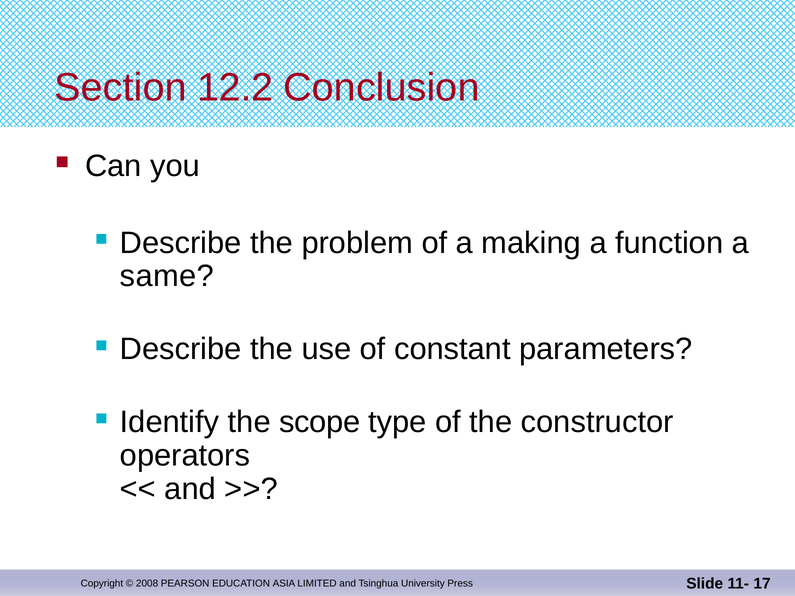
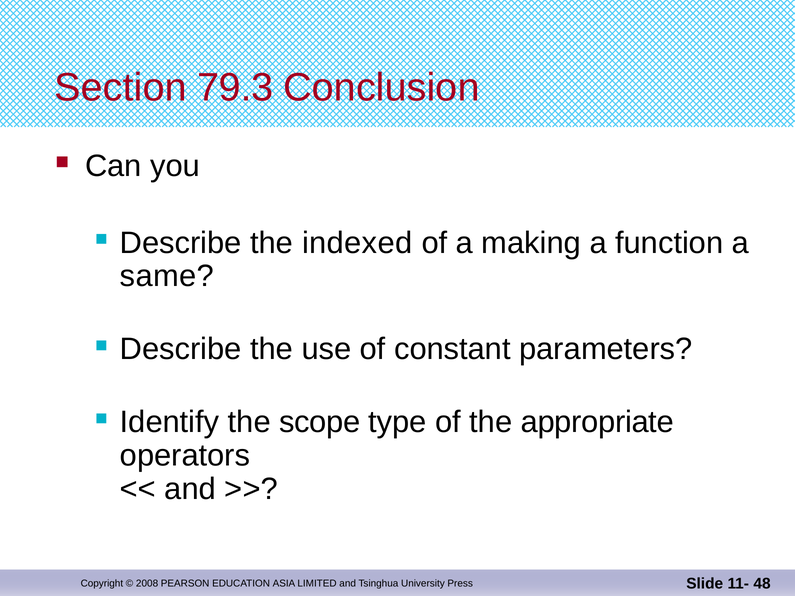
12.2: 12.2 -> 79.3
problem: problem -> indexed
constructor: constructor -> appropriate
17: 17 -> 48
